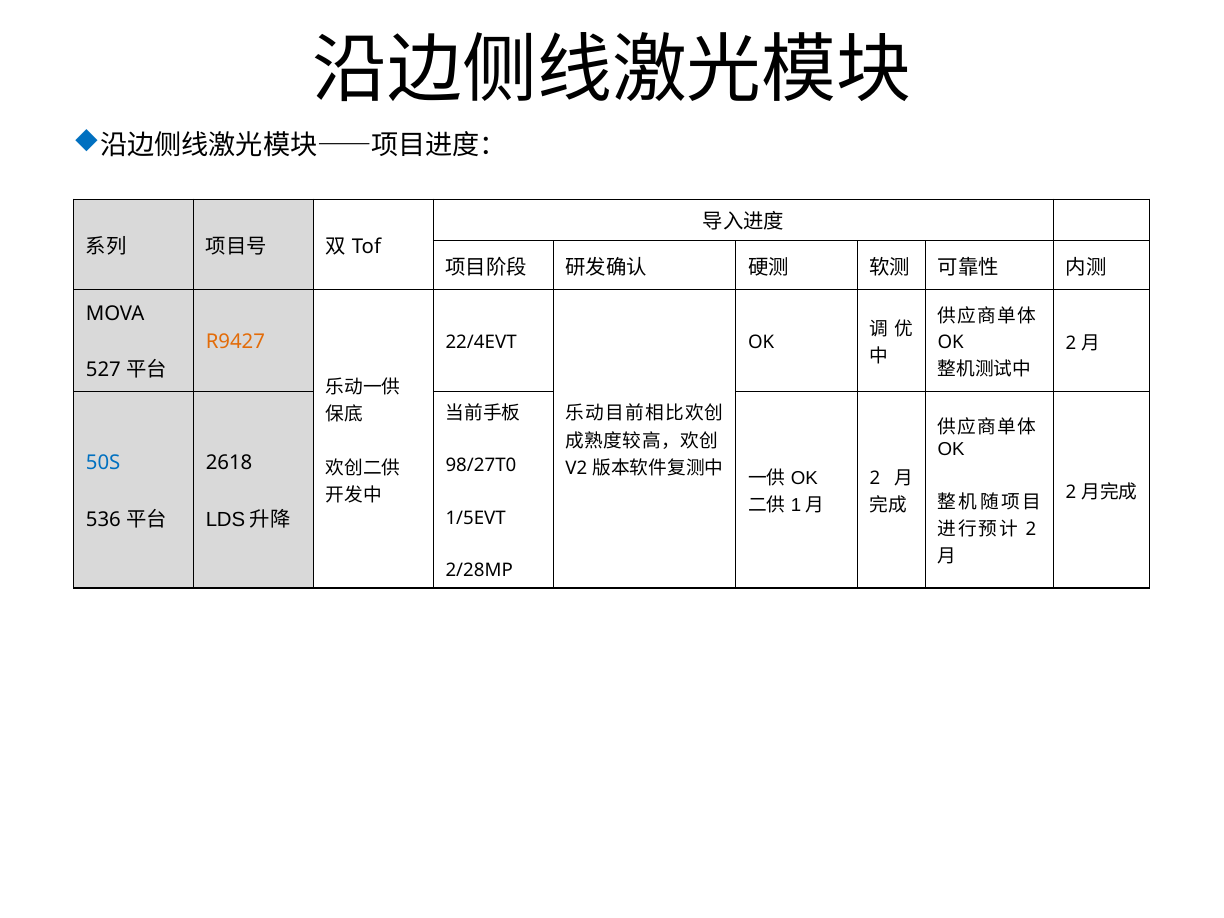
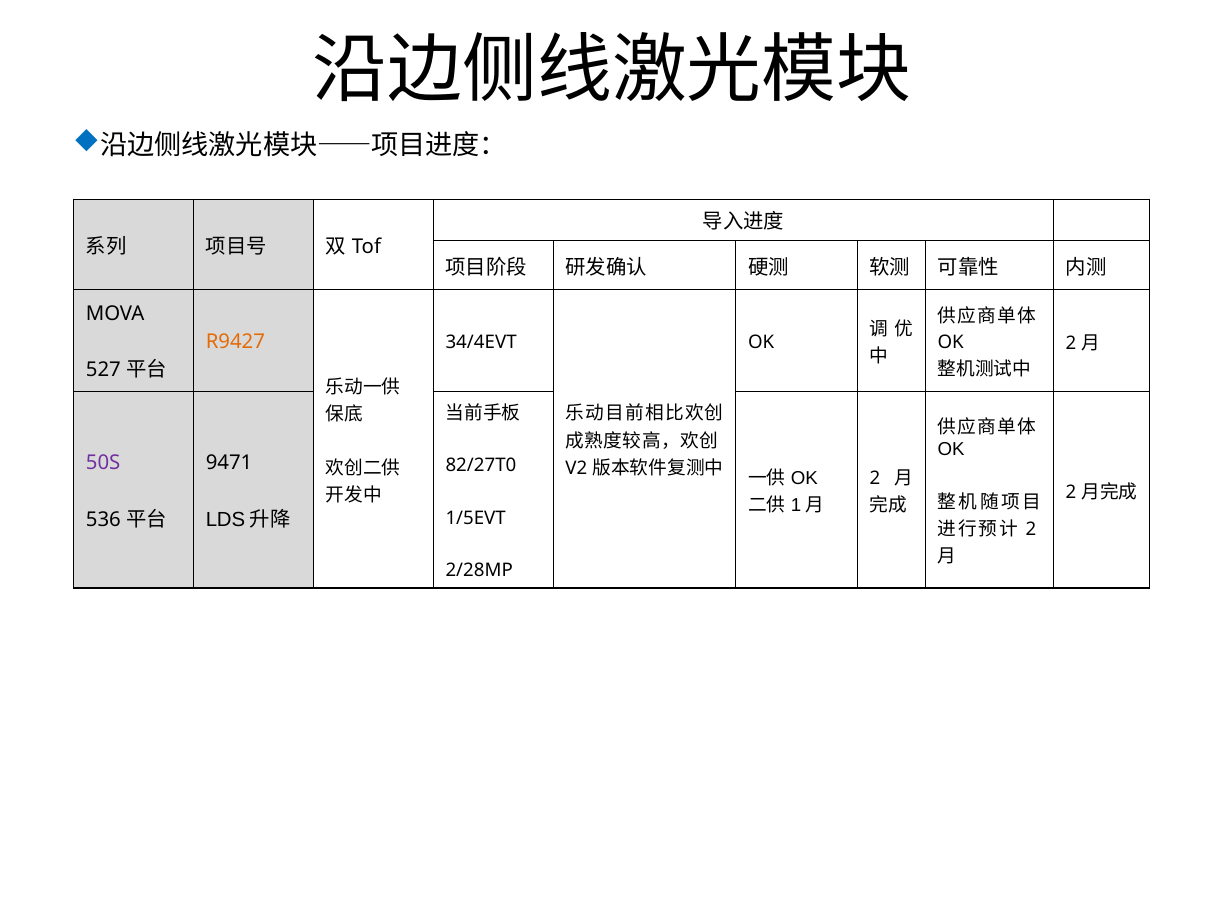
22/4EVT: 22/4EVT -> 34/4EVT
50S colour: blue -> purple
2618: 2618 -> 9471
98/27T0: 98/27T0 -> 82/27T0
